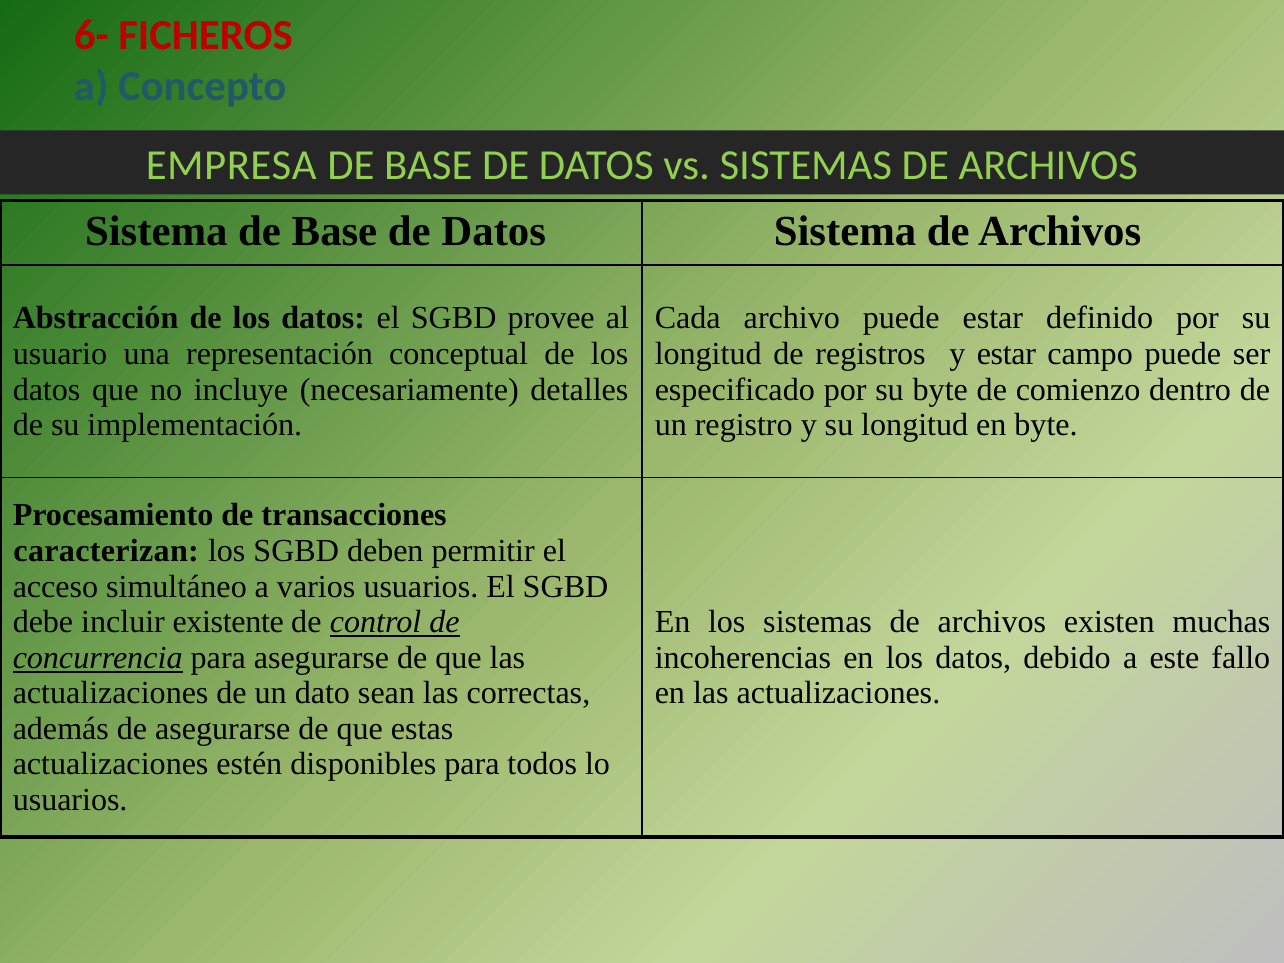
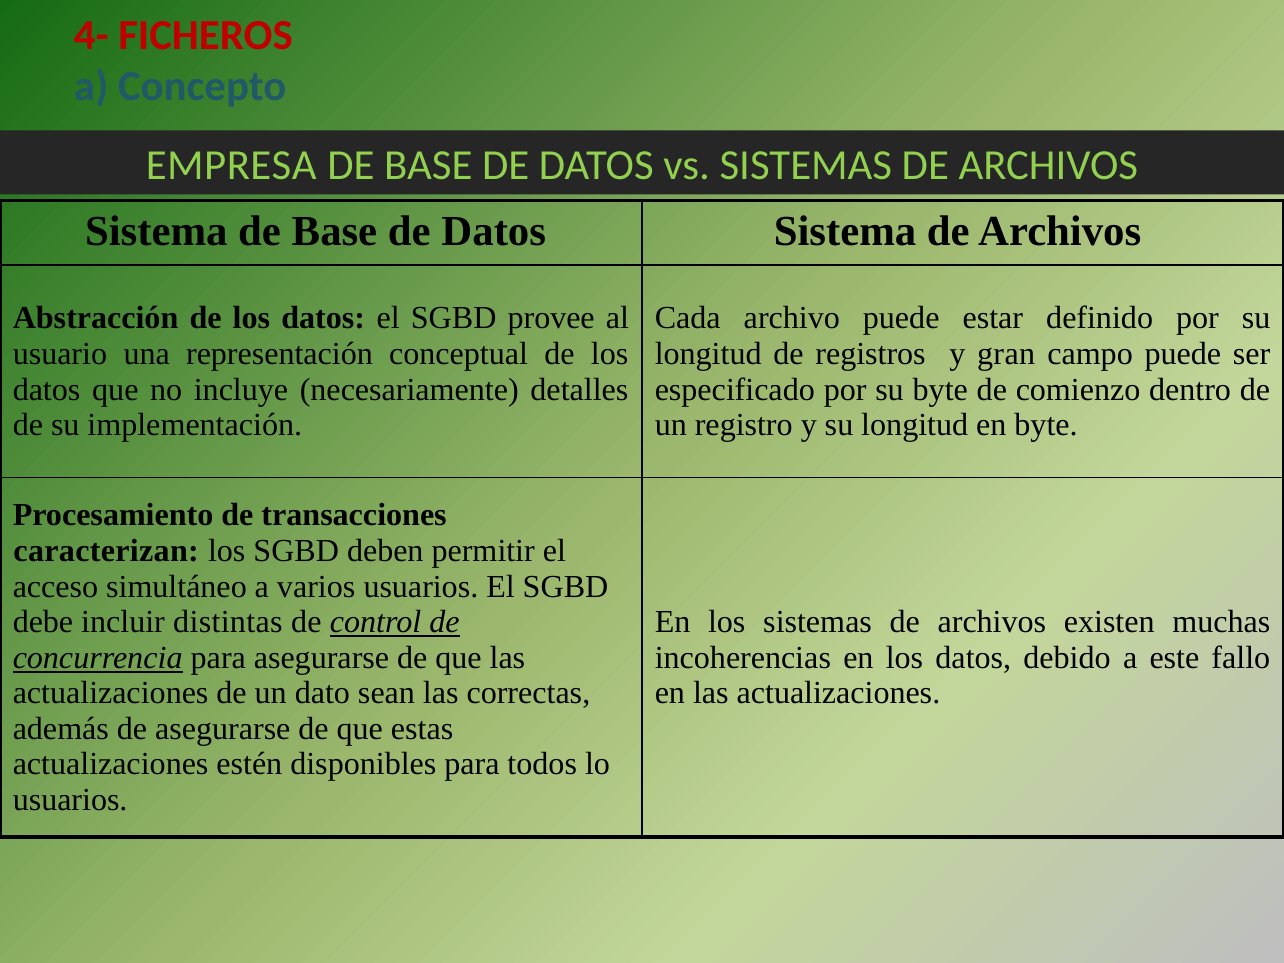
6-: 6- -> 4-
y estar: estar -> gran
existente: existente -> distintas
